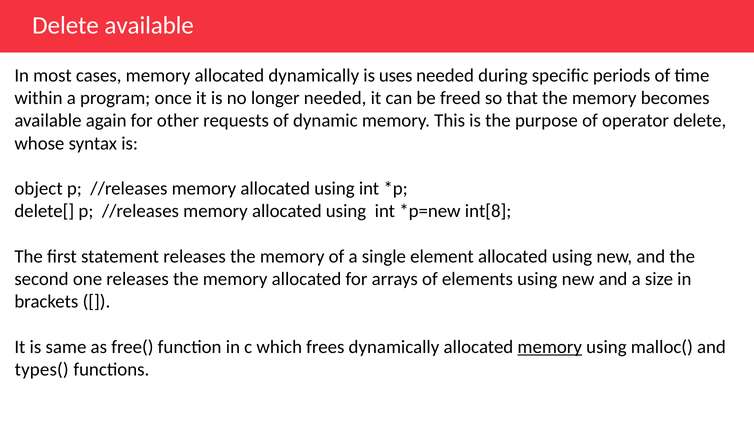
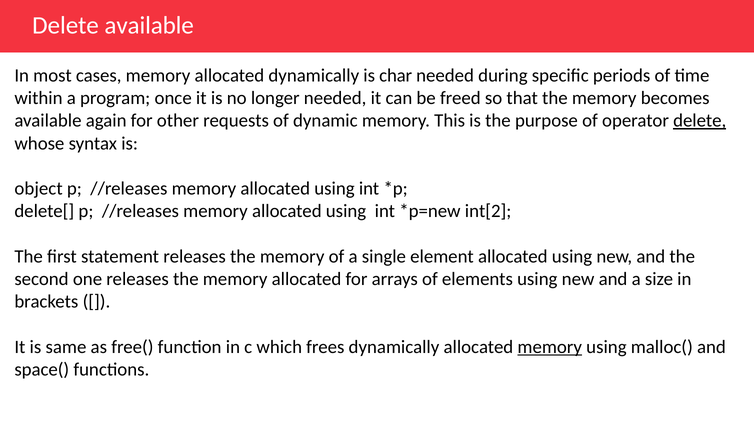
uses: uses -> char
delete at (700, 121) underline: none -> present
int[8: int[8 -> int[2
types(: types( -> space(
